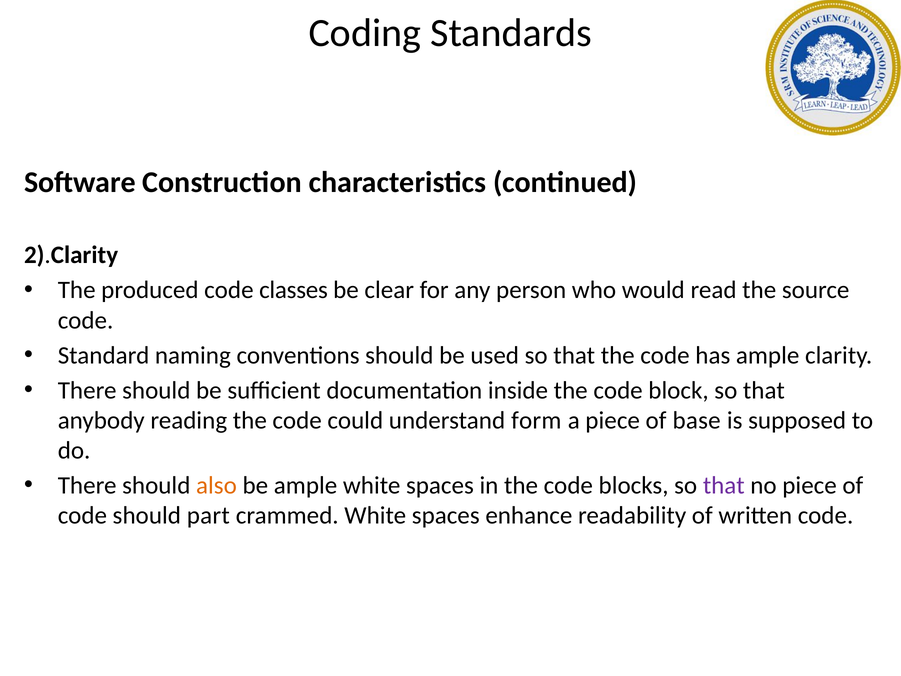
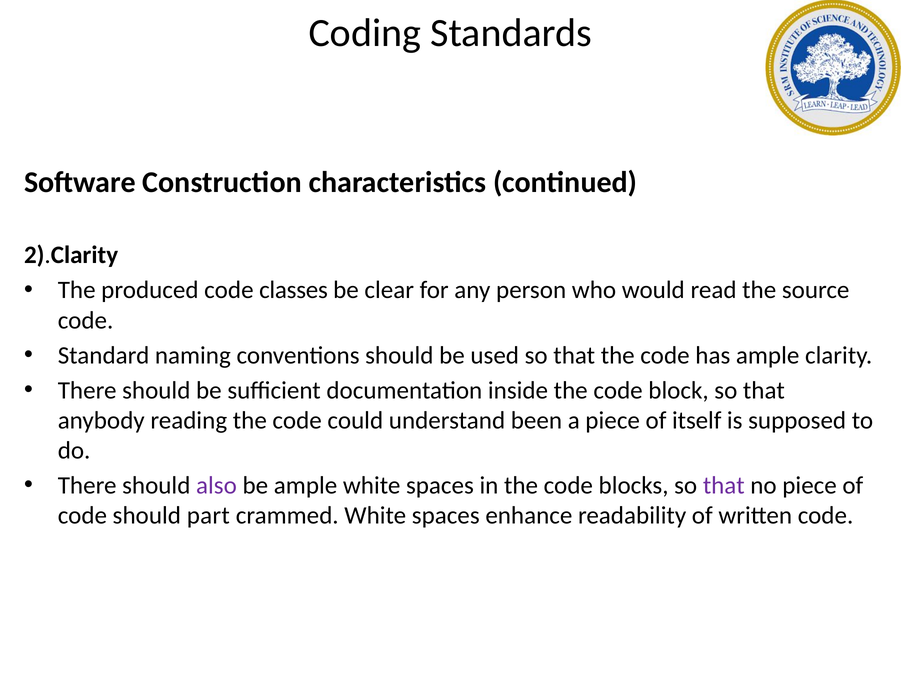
form: form -> been
base: base -> itself
also colour: orange -> purple
